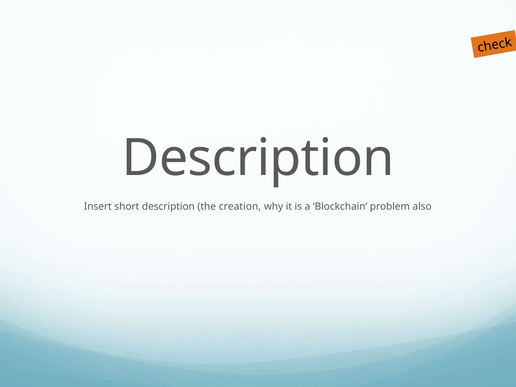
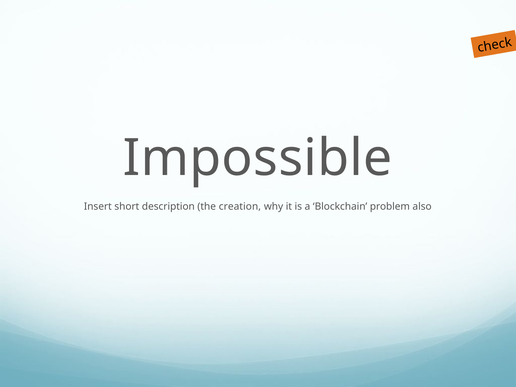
Description at (258, 158): Description -> Impossible
